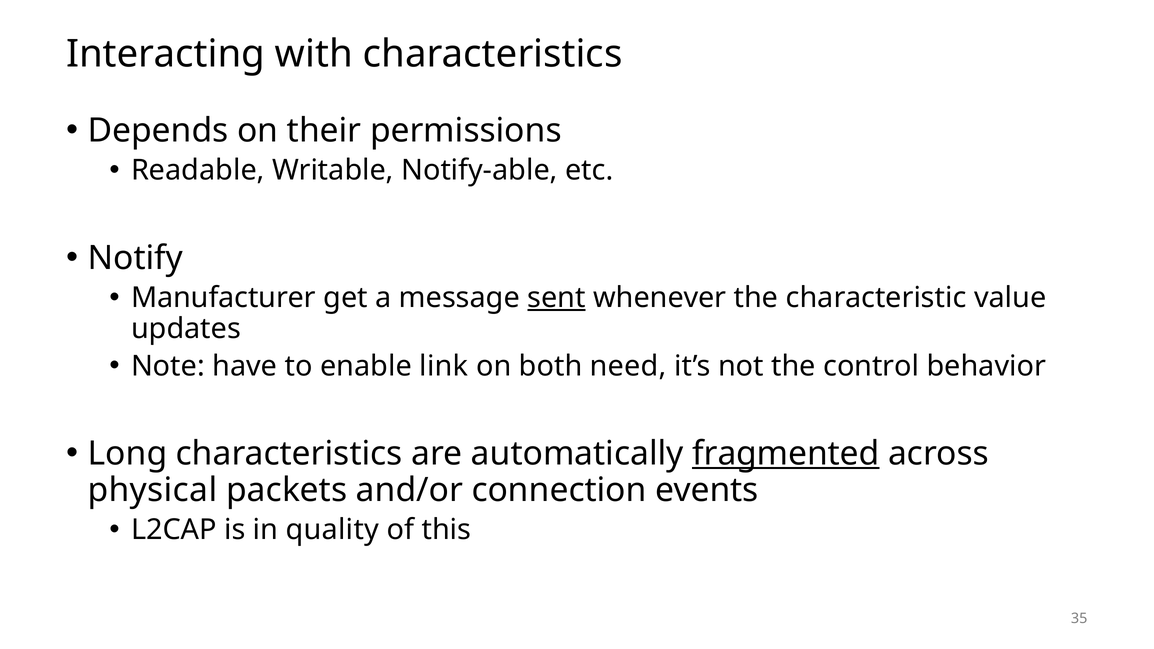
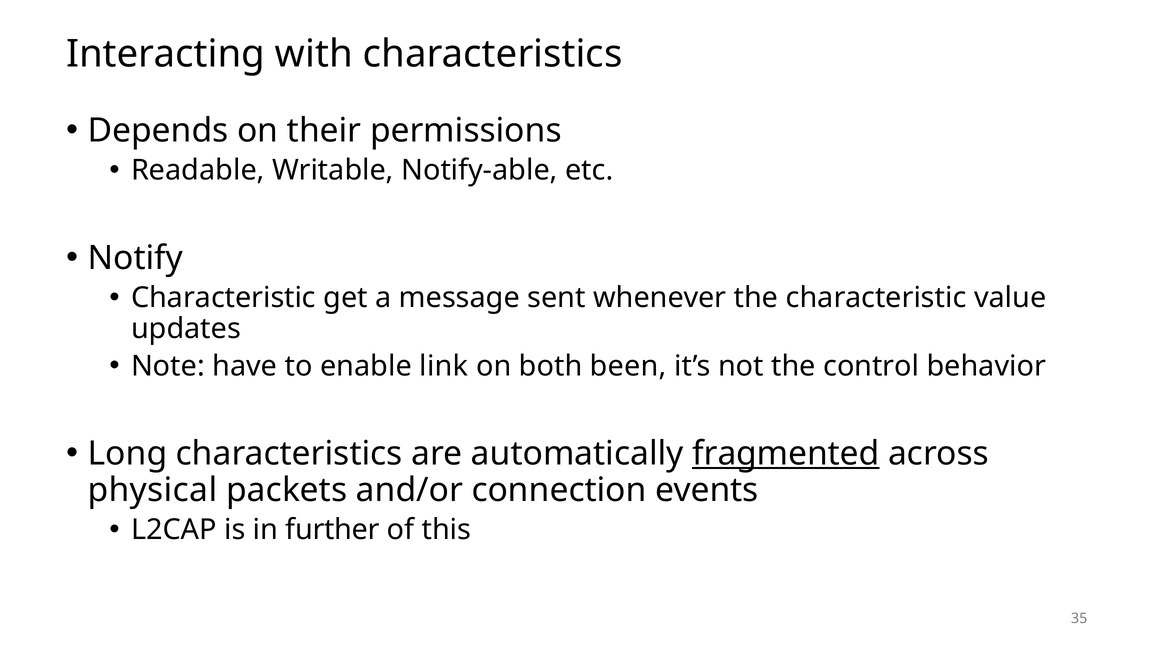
Manufacturer at (223, 298): Manufacturer -> Characteristic
sent underline: present -> none
need: need -> been
quality: quality -> further
